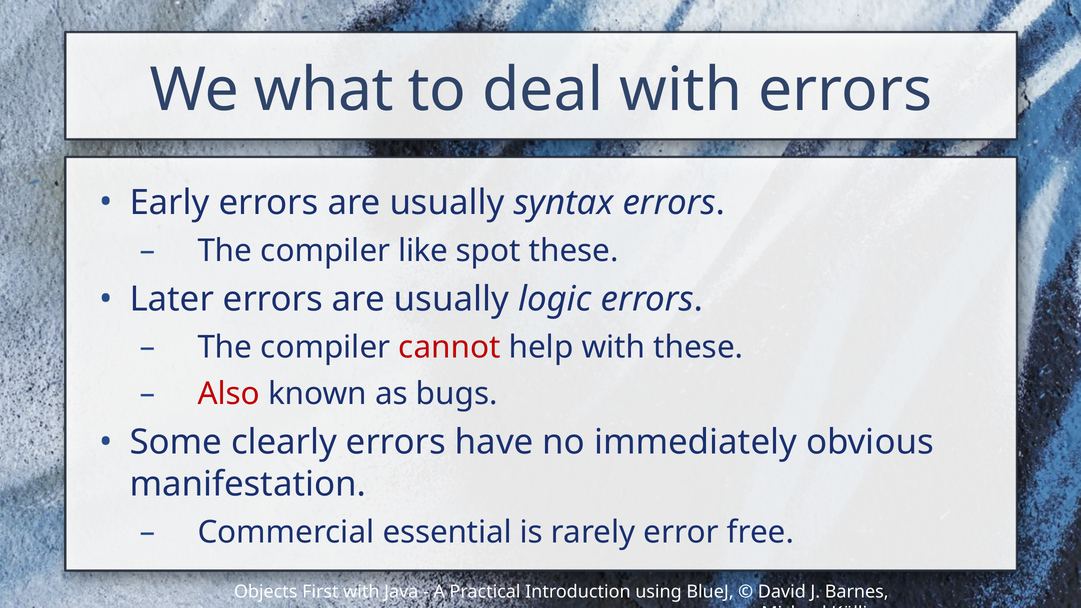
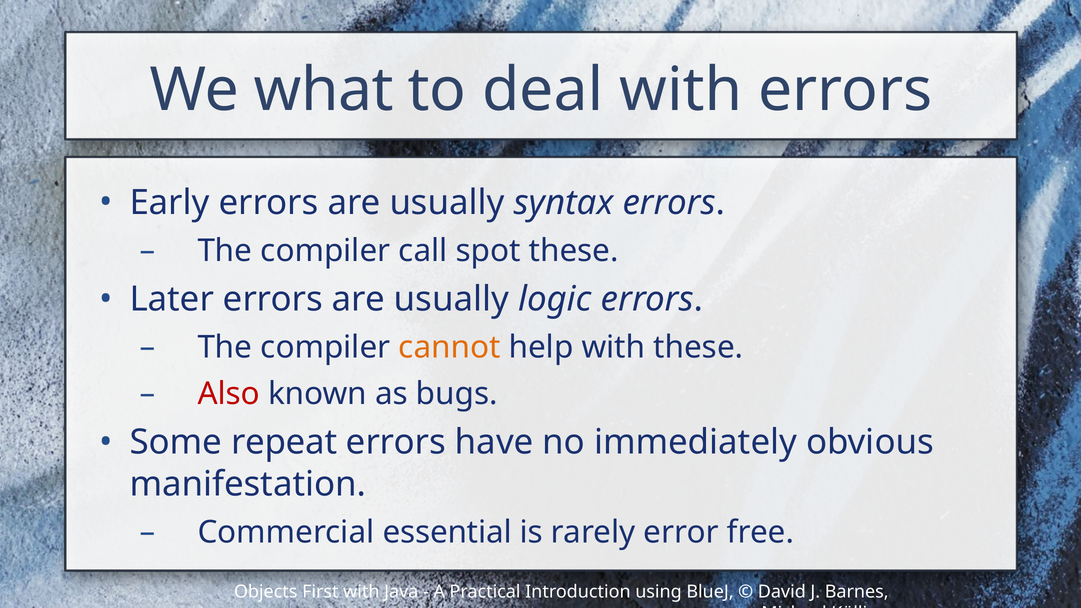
like: like -> call
cannot colour: red -> orange
clearly: clearly -> repeat
